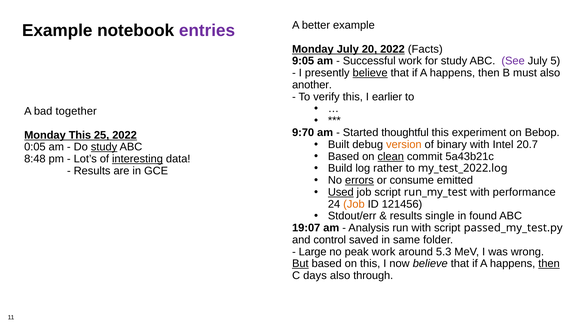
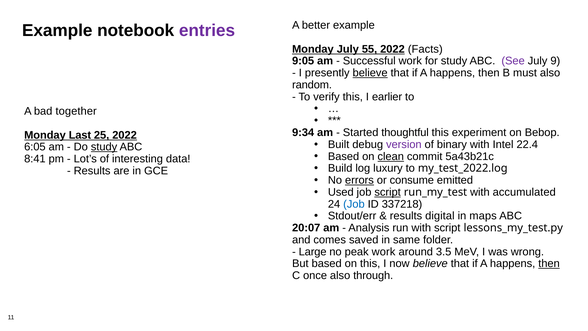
20: 20 -> 55
5: 5 -> 9
another: another -> random
9:70: 9:70 -> 9:34
Monday This: This -> Last
version colour: orange -> purple
20.7: 20.7 -> 22.4
0:05: 0:05 -> 6:05
8:48: 8:48 -> 8:41
interesting underline: present -> none
rather: rather -> luxury
Used underline: present -> none
script at (388, 192) underline: none -> present
performance: performance -> accumulated
Job at (354, 204) colour: orange -> blue
121456: 121456 -> 337218
single: single -> digital
found: found -> maps
19:07: 19:07 -> 20:07
passed_my_test.py: passed_my_test.py -> lessons_my_test.py
control: control -> comes
5.3: 5.3 -> 3.5
But underline: present -> none
days: days -> once
